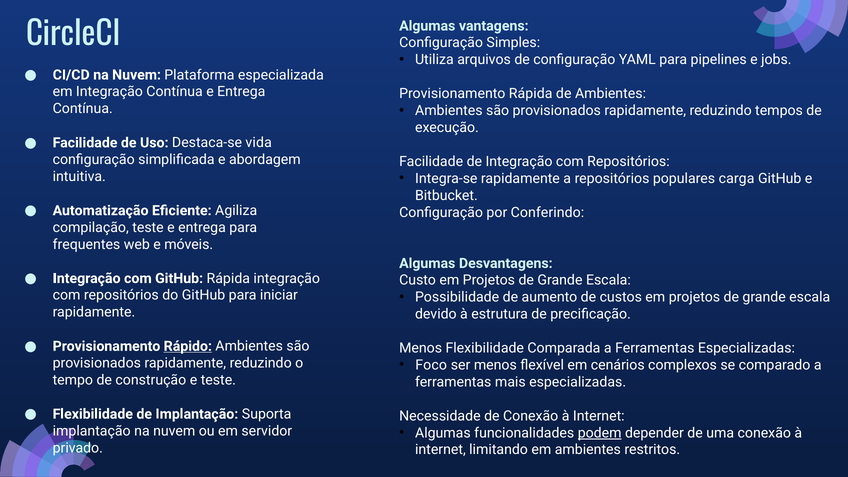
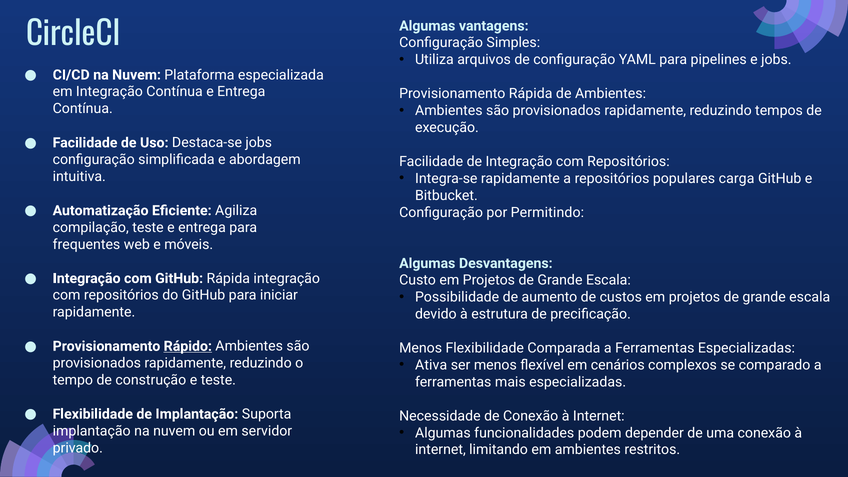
Destaca-se vida: vida -> jobs
Conferindo: Conferindo -> Permitindo
Foco: Foco -> Ativa
podem underline: present -> none
